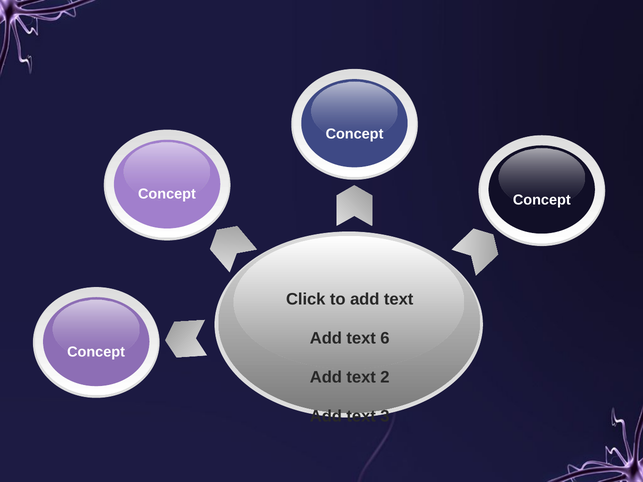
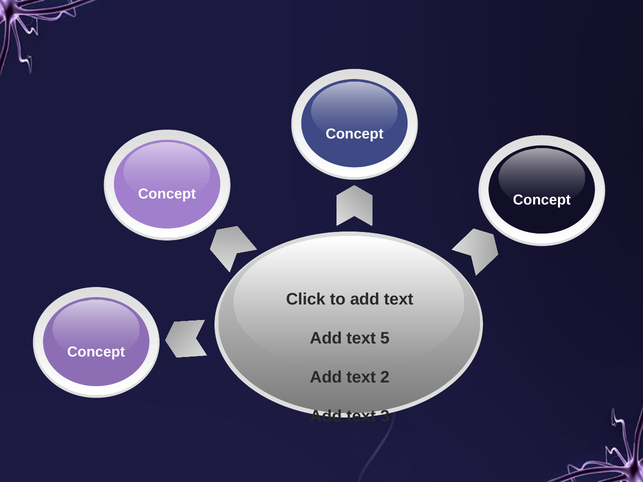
6: 6 -> 5
